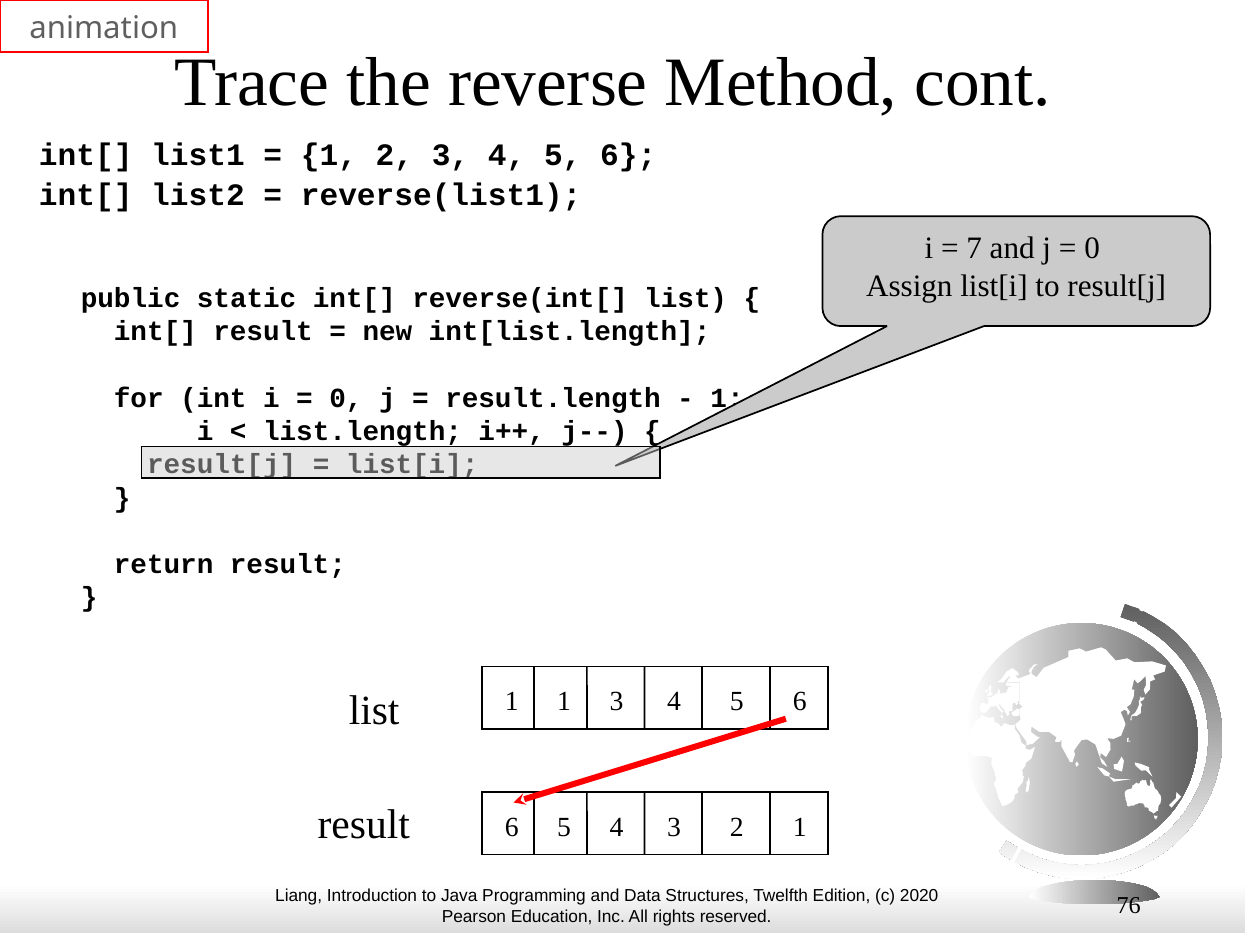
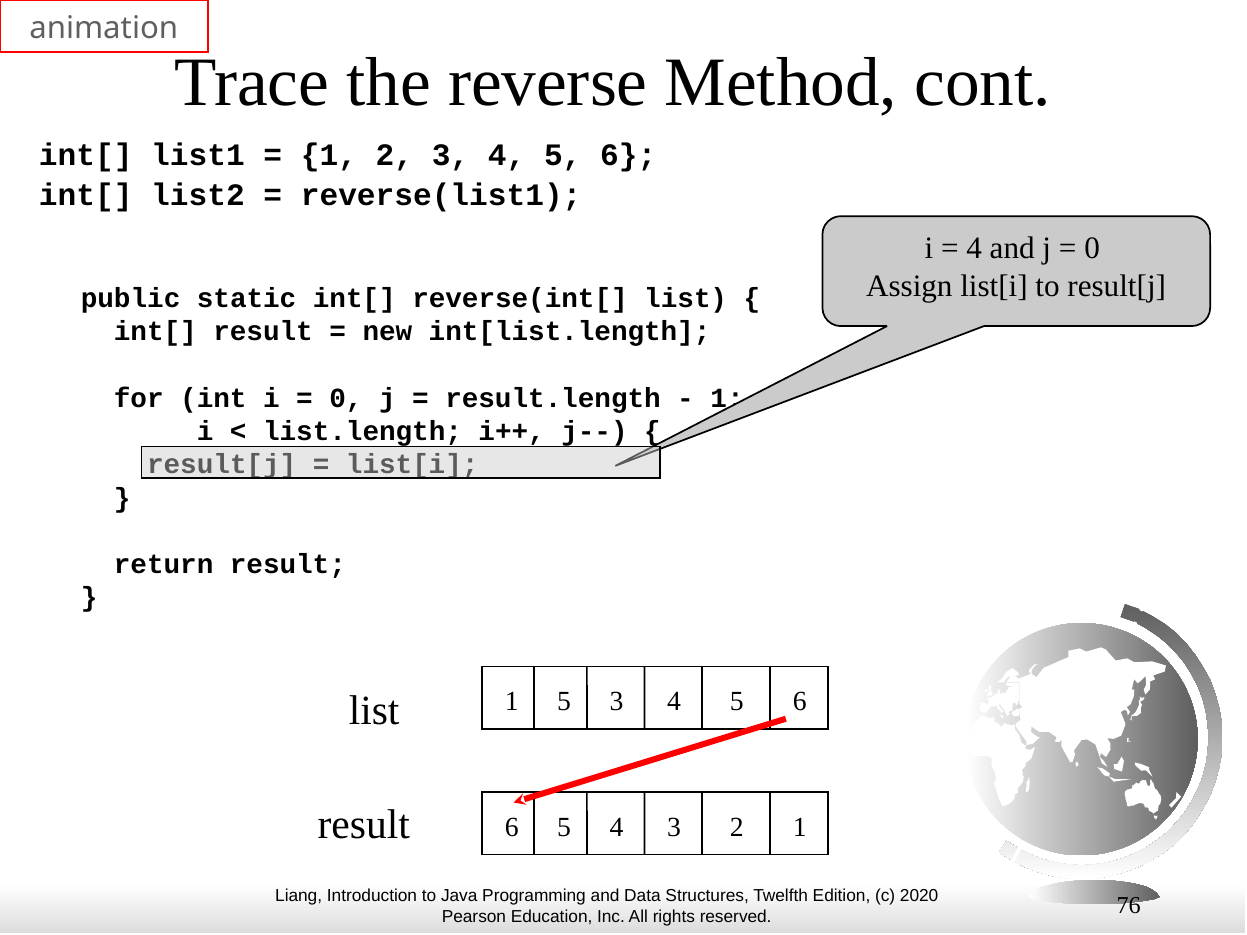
7 at (974, 249): 7 -> 4
1 1: 1 -> 5
